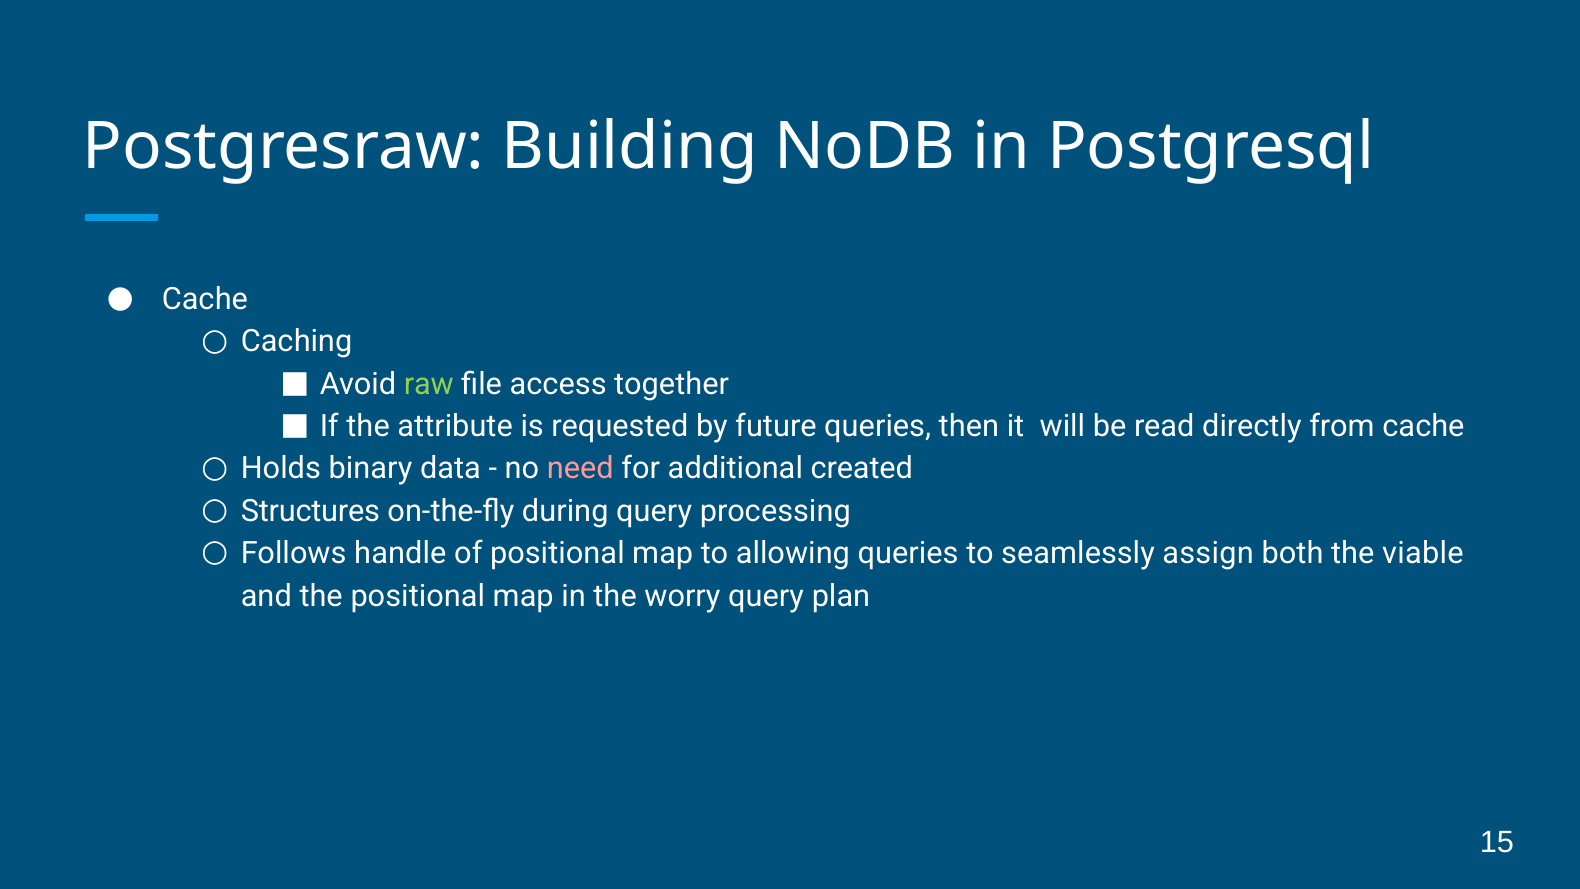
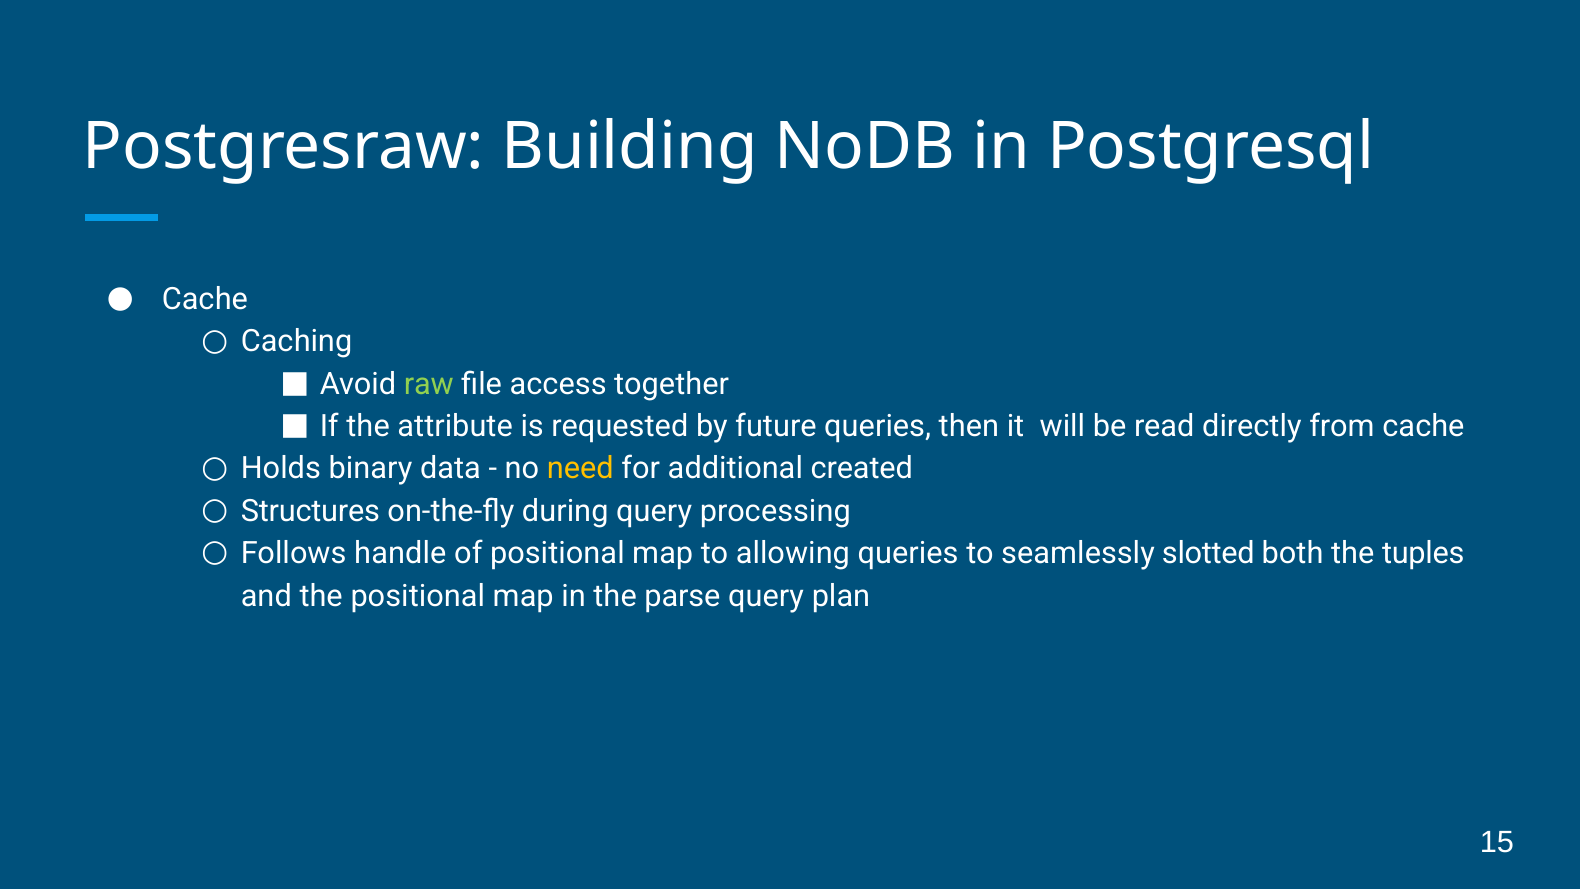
need colour: pink -> yellow
assign: assign -> slotted
viable: viable -> tuples
worry: worry -> parse
